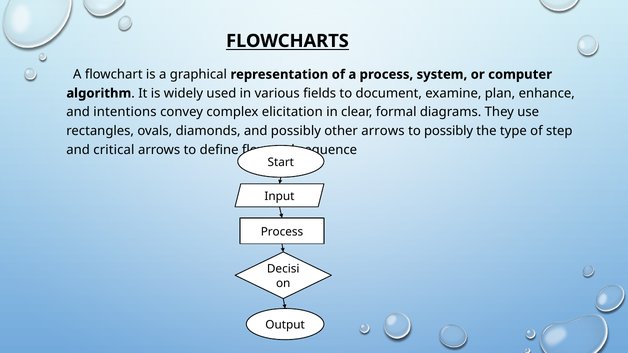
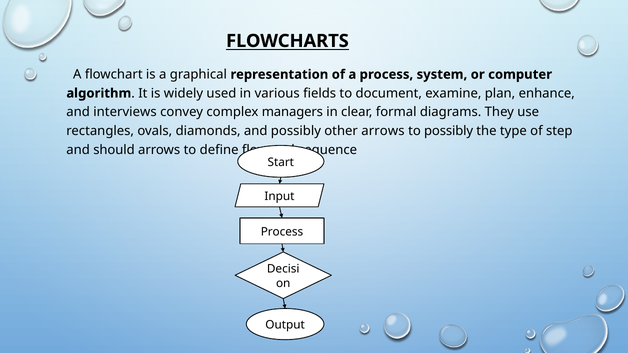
intentions: intentions -> interviews
elicitation: elicitation -> managers
critical: critical -> should
